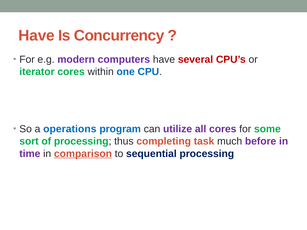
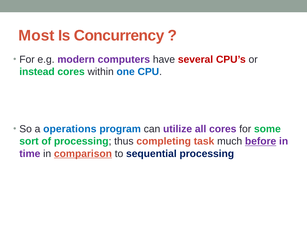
Have at (37, 36): Have -> Most
iterator: iterator -> instead
before underline: none -> present
